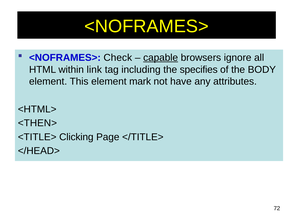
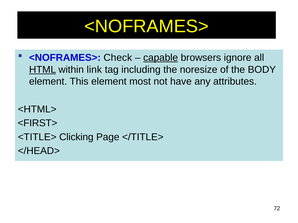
HTML underline: none -> present
specifies: specifies -> noresize
mark: mark -> most
<THEN>: <THEN> -> <FIRST>
